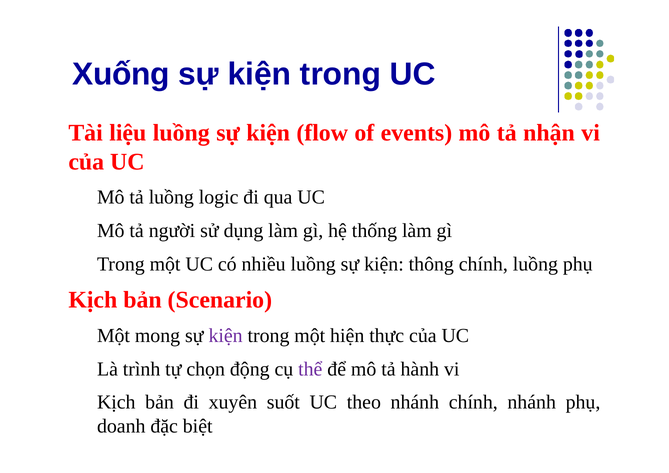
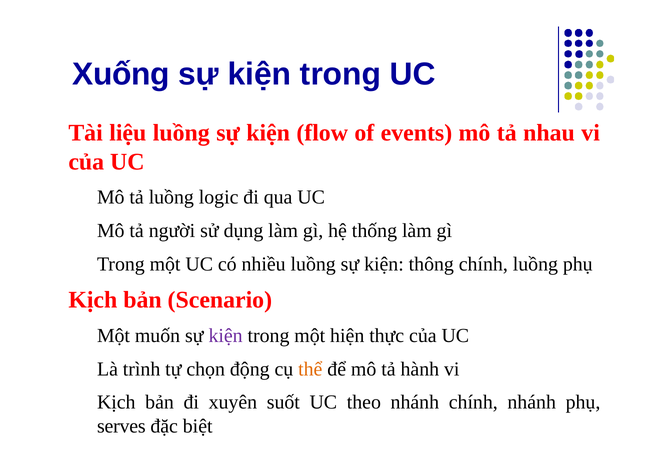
nhận: nhận -> nhau
mong: mong -> muốn
thể colour: purple -> orange
doanh: doanh -> serves
